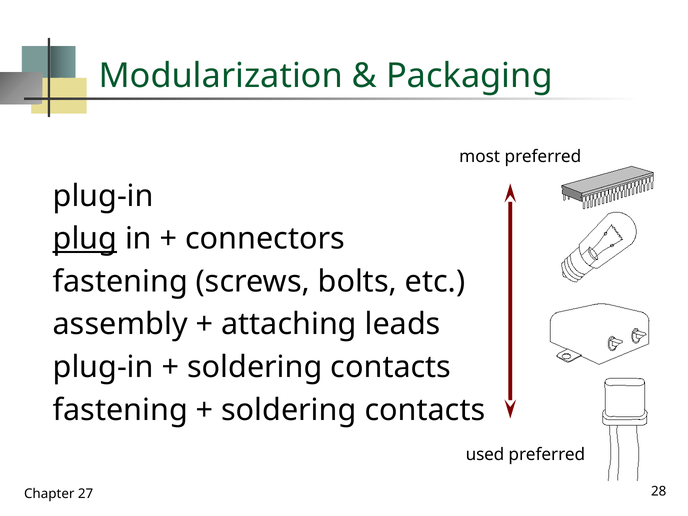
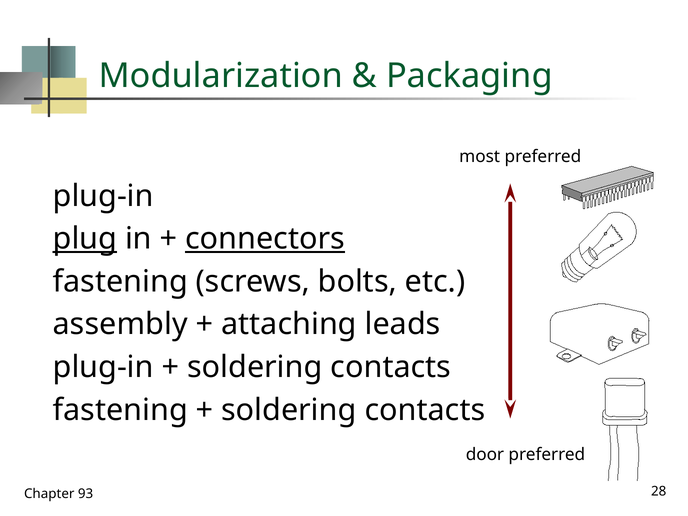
connectors underline: none -> present
used: used -> door
27: 27 -> 93
